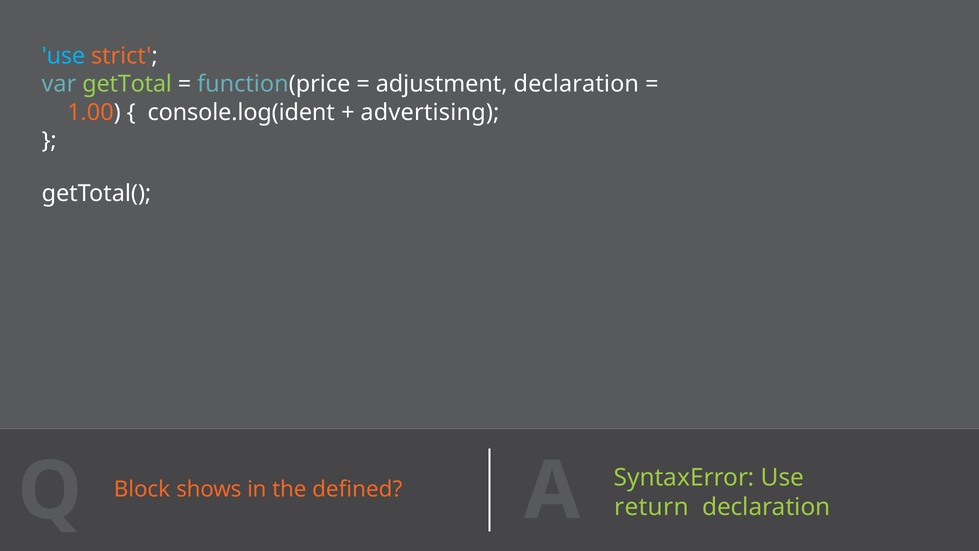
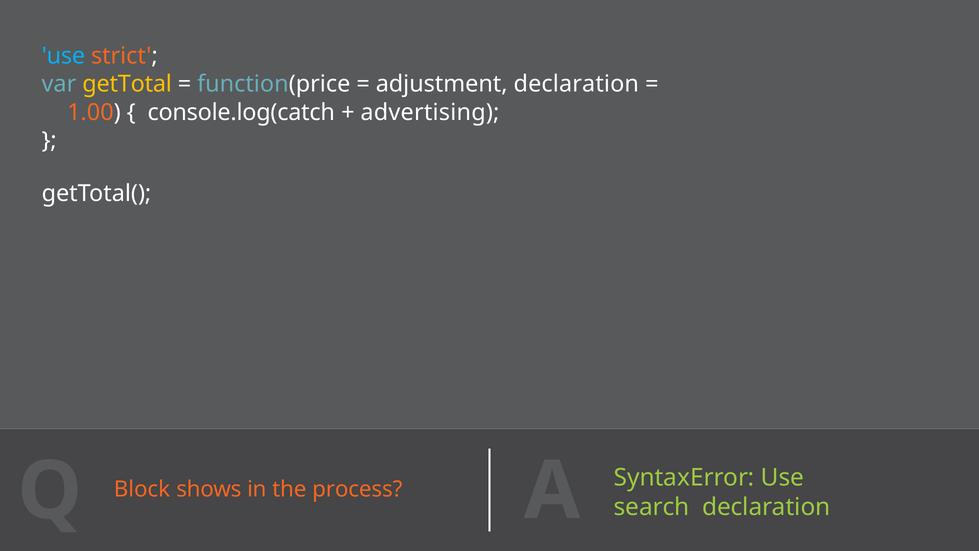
getTotal colour: light green -> yellow
console.log(ident: console.log(ident -> console.log(catch
defined: defined -> process
return: return -> search
